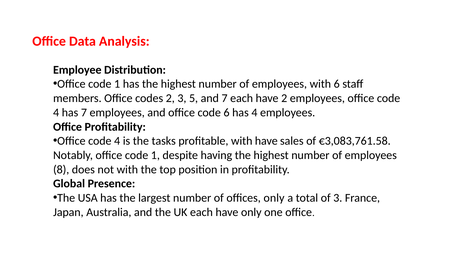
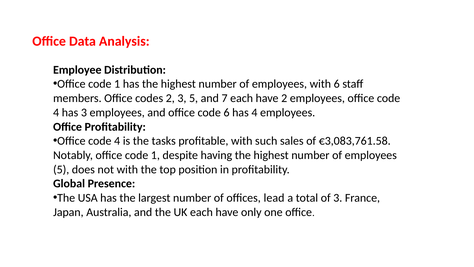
has 7: 7 -> 3
with have: have -> such
8 at (61, 169): 8 -> 5
offices only: only -> lead
